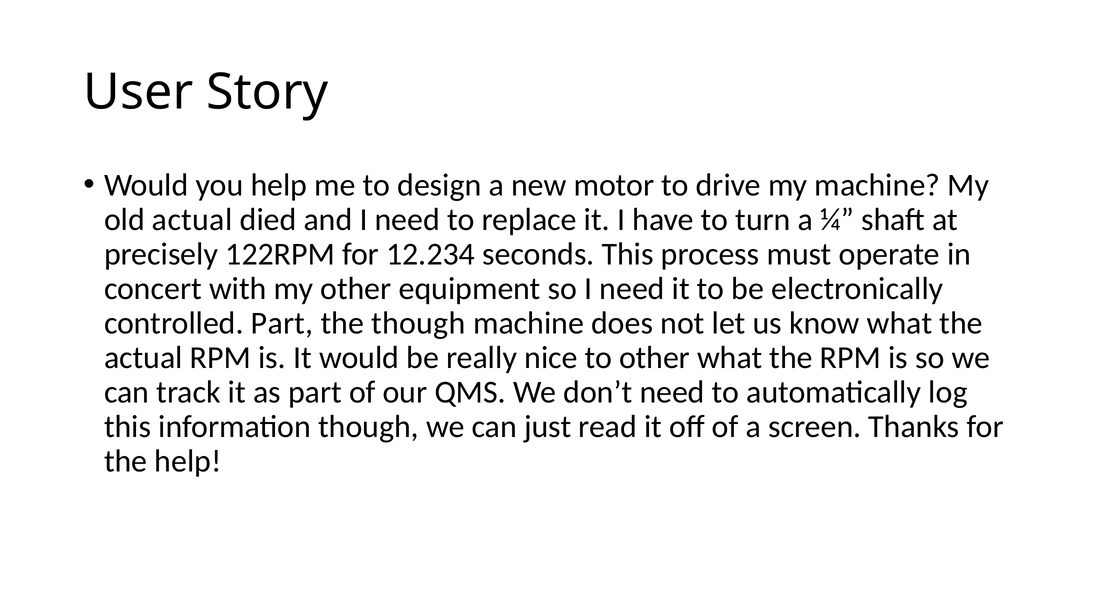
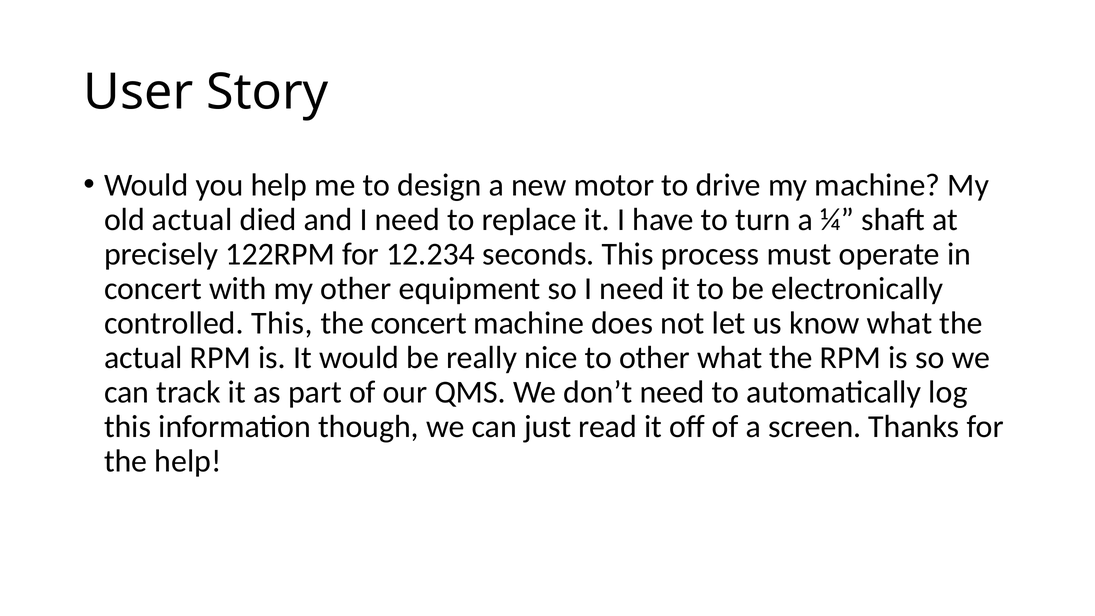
controlled Part: Part -> This
the though: though -> concert
